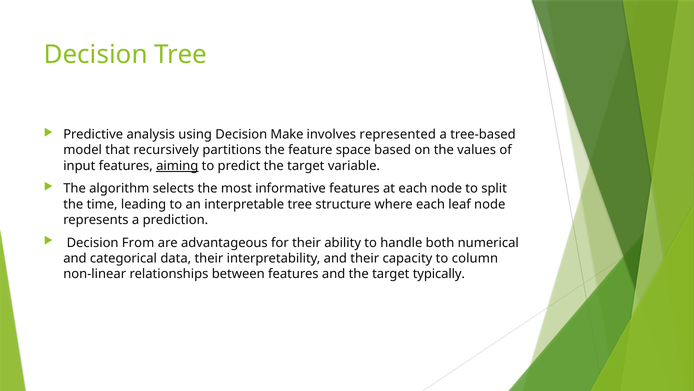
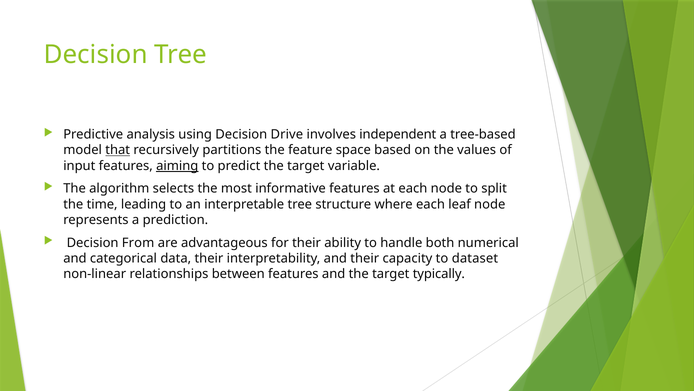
Make: Make -> Drive
represented: represented -> independent
that underline: none -> present
column: column -> dataset
